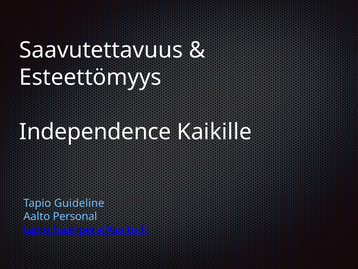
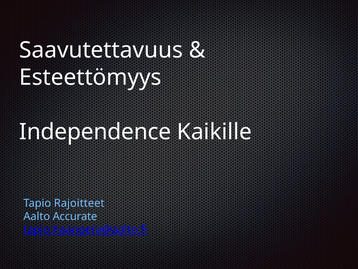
Guideline: Guideline -> Rajoitteet
Personal: Personal -> Accurate
